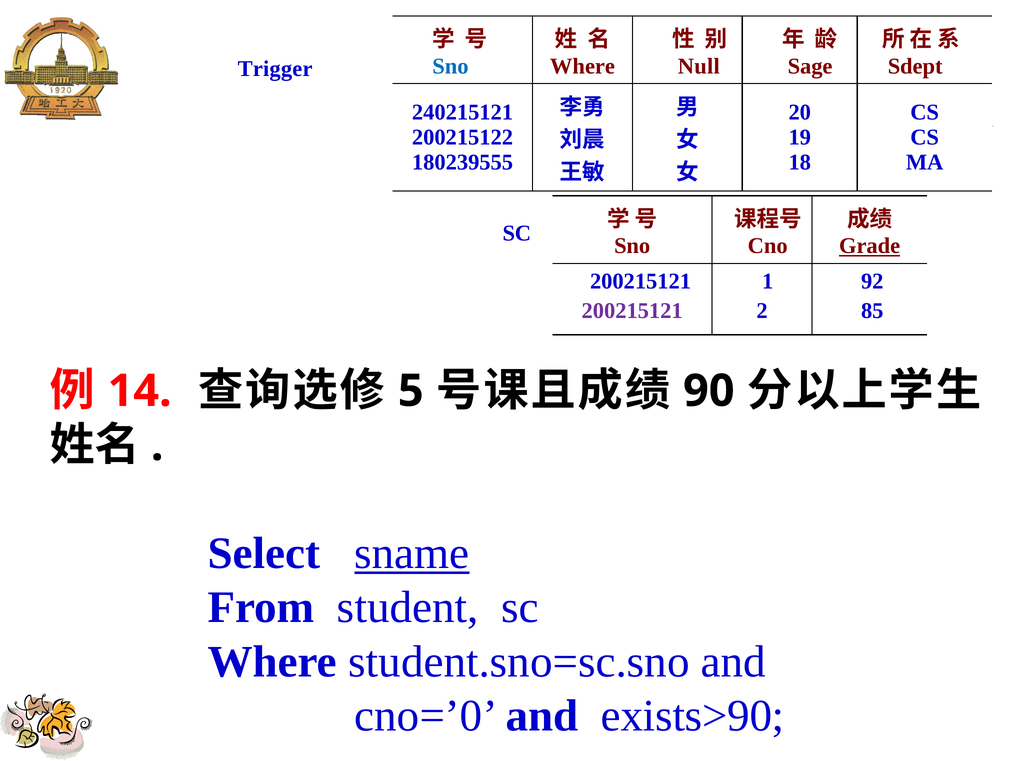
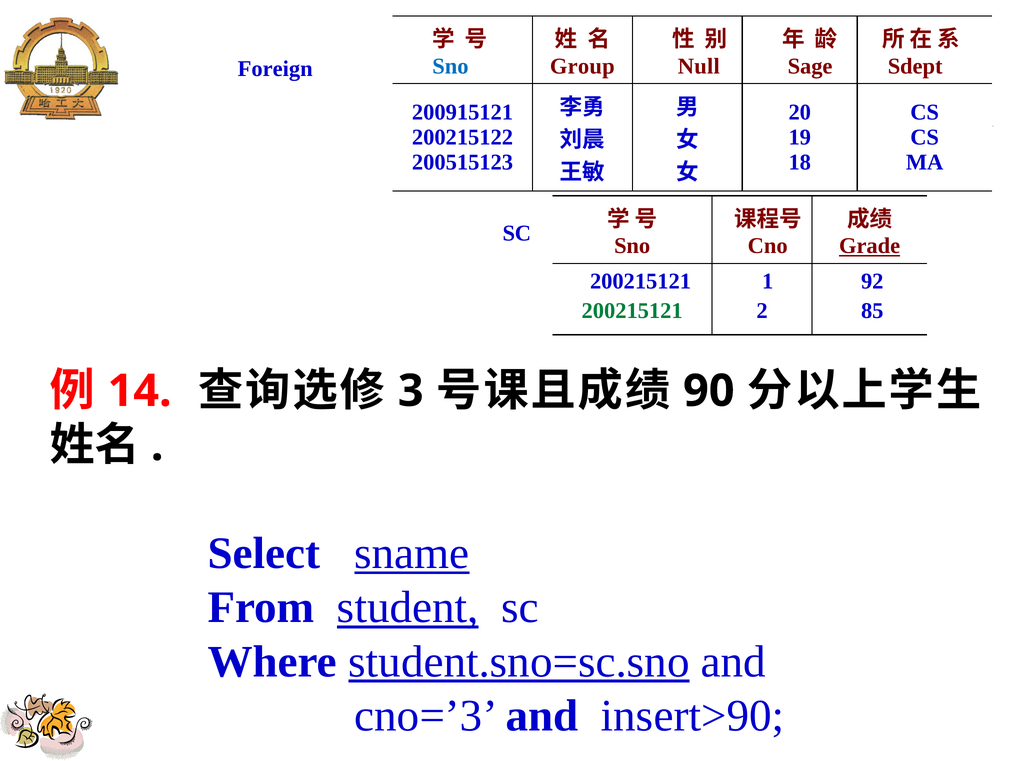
Where at (582, 66): Where -> Group
Trigger: Trigger -> Foreign
240215121: 240215121 -> 200915121
180239555: 180239555 -> 200515123
200215121 at (632, 311) colour: purple -> green
5: 5 -> 3
student underline: none -> present
student.sno=sc.sno underline: none -> present
cno=’0: cno=’0 -> cno=’3
exists>90: exists>90 -> insert>90
